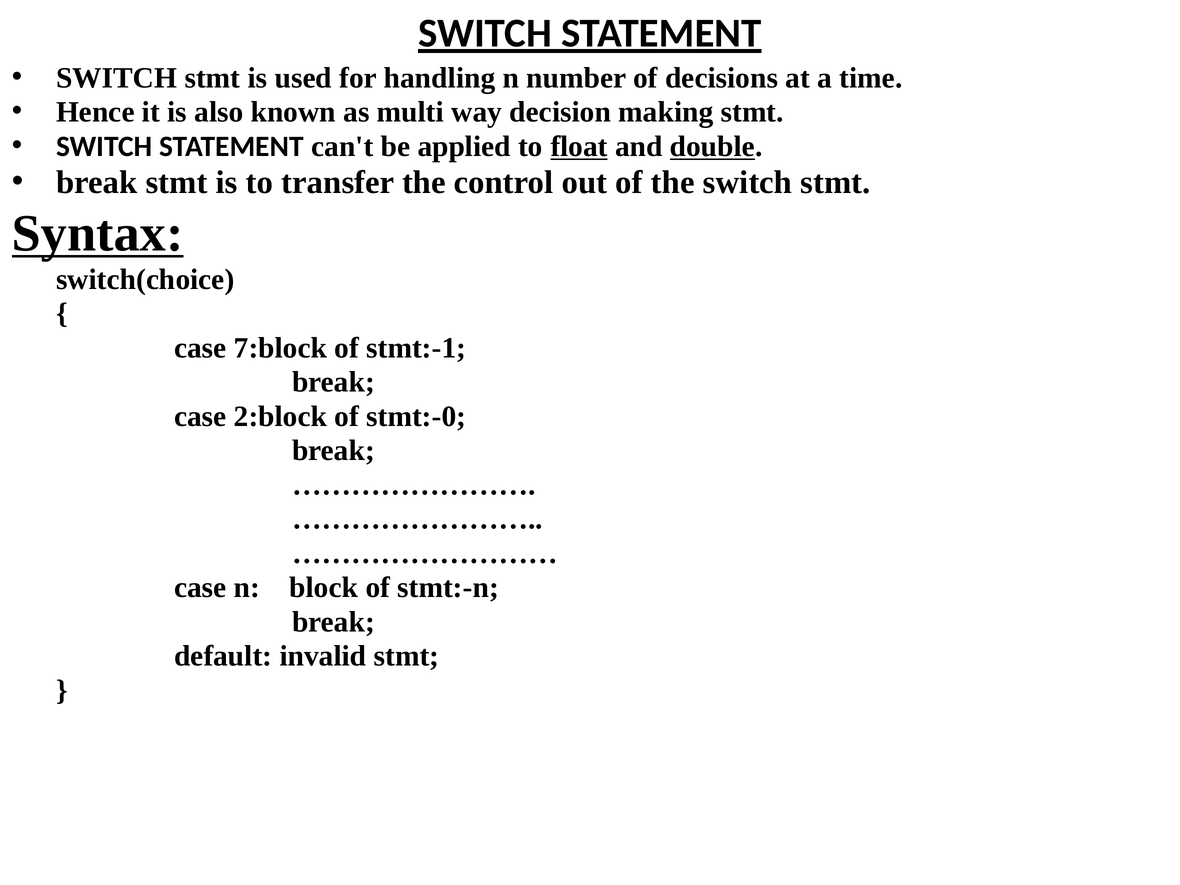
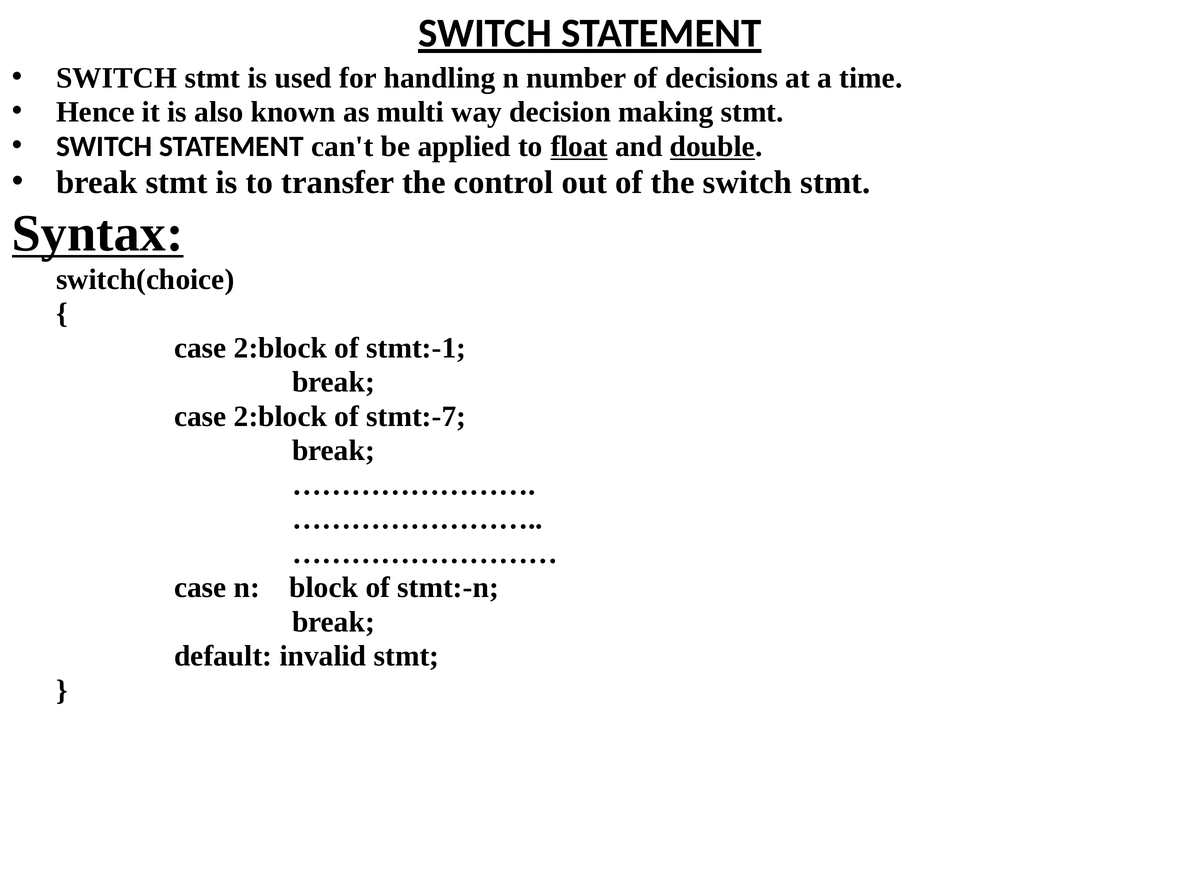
7:block at (280, 348): 7:block -> 2:block
stmt:-0: stmt:-0 -> stmt:-7
